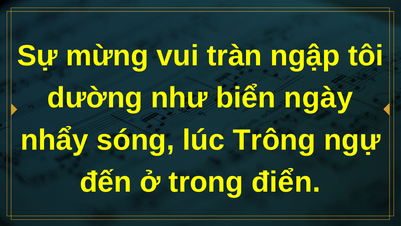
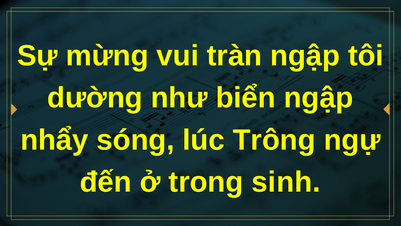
biển ngày: ngày -> ngập
điển: điển -> sinh
